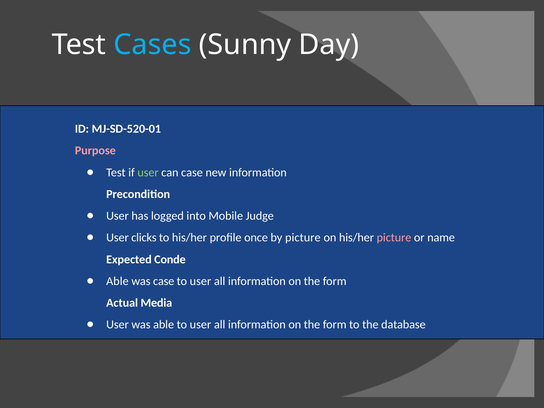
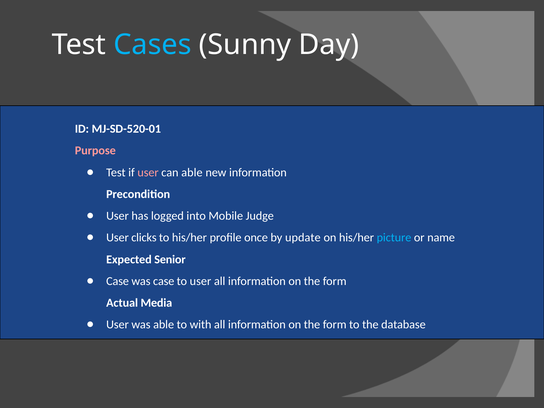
user at (148, 172) colour: light green -> pink
can case: case -> able
by picture: picture -> update
picture at (394, 238) colour: pink -> light blue
Conde: Conde -> Senior
Able at (117, 281): Able -> Case
able to user: user -> with
